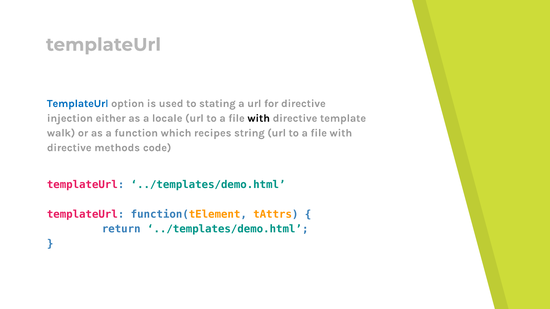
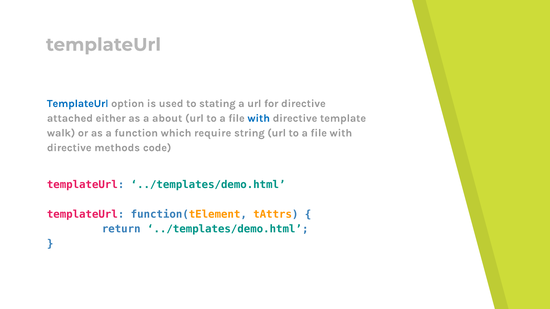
injection: injection -> attached
locale: locale -> about
with at (259, 118) colour: black -> blue
recipes: recipes -> require
